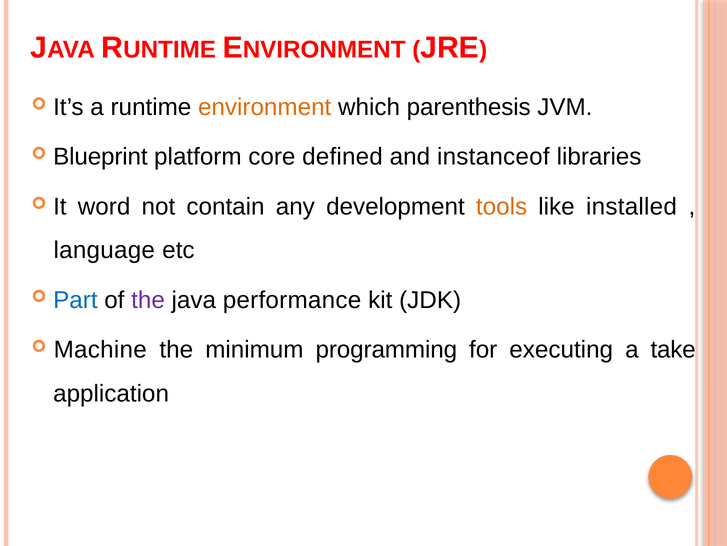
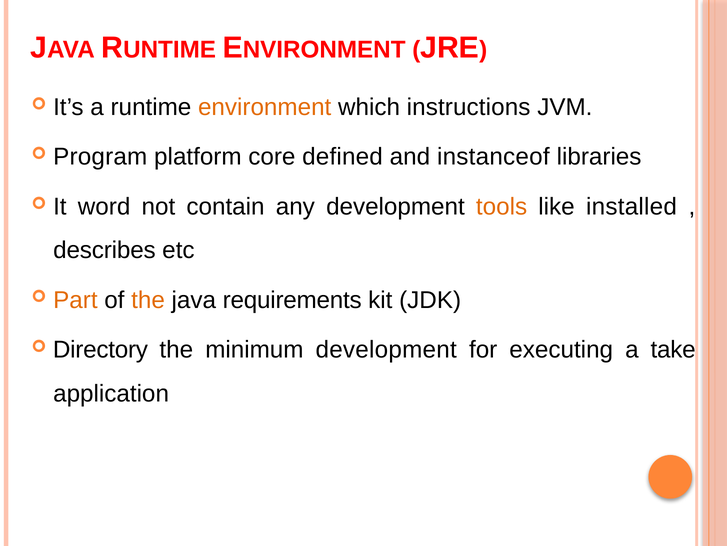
parenthesis: parenthesis -> instructions
Blueprint: Blueprint -> Program
language: language -> describes
Part colour: blue -> orange
the at (148, 300) colour: purple -> orange
performance: performance -> requirements
Machine: Machine -> Directory
minimum programming: programming -> development
